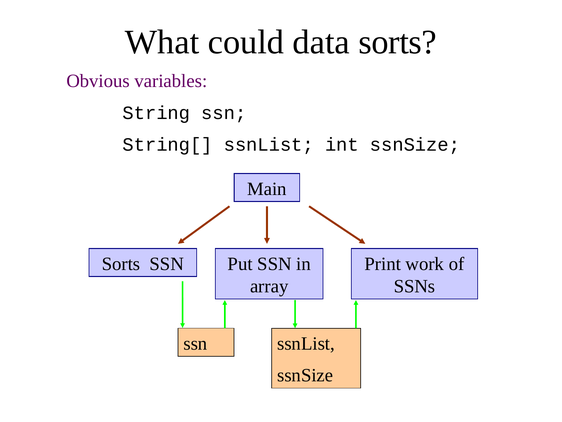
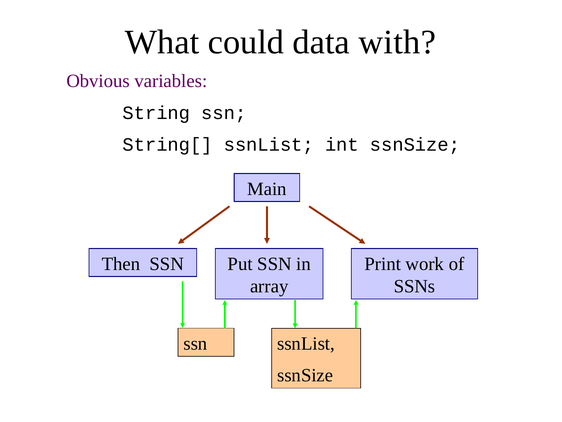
data sorts: sorts -> with
Sorts at (121, 264): Sorts -> Then
